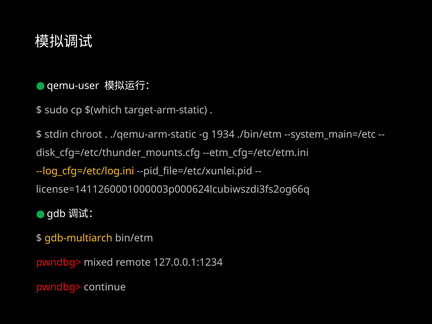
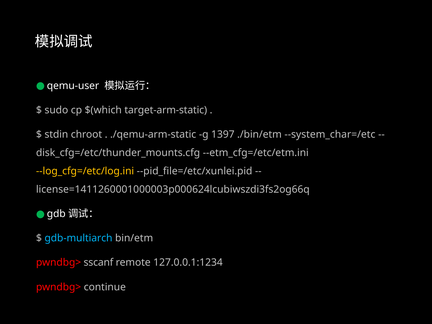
1934: 1934 -> 1397
--system_main=/etc: --system_main=/etc -> --system_char=/etc
gdb-multiarch colour: yellow -> light blue
mixed: mixed -> sscanf
